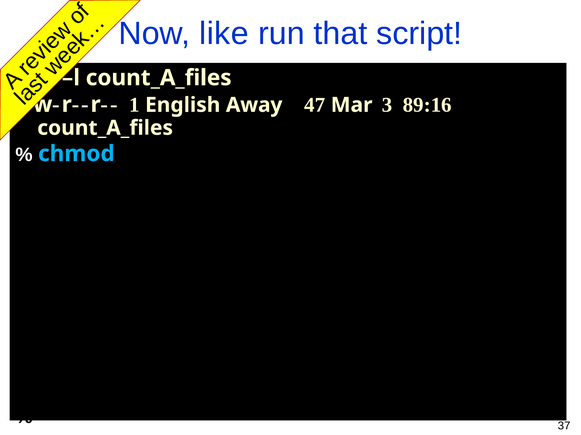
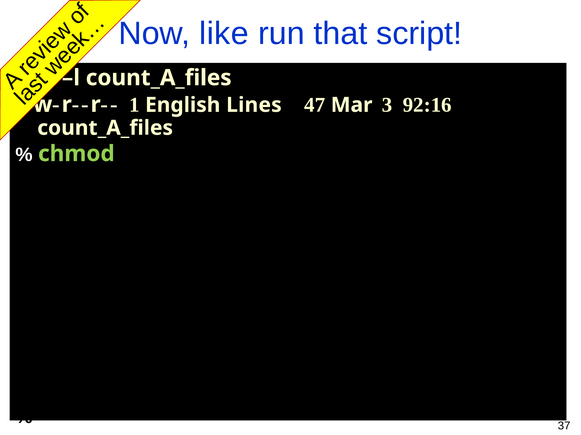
Away: Away -> Lines
89:16: 89:16 -> 92:16
chmod colour: light blue -> light green
